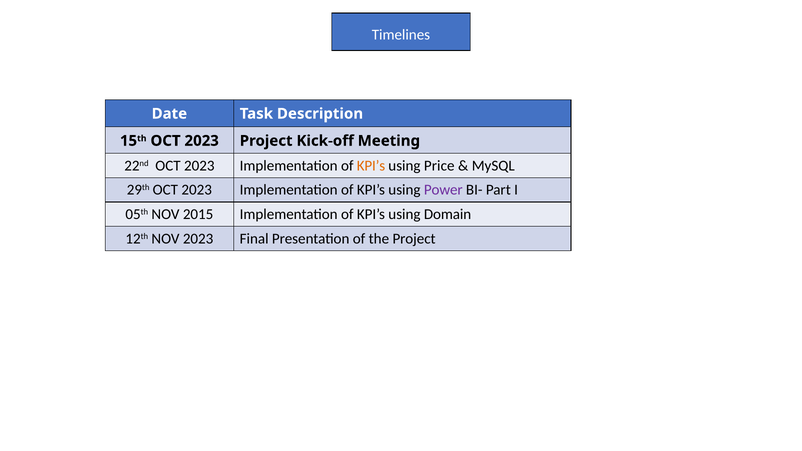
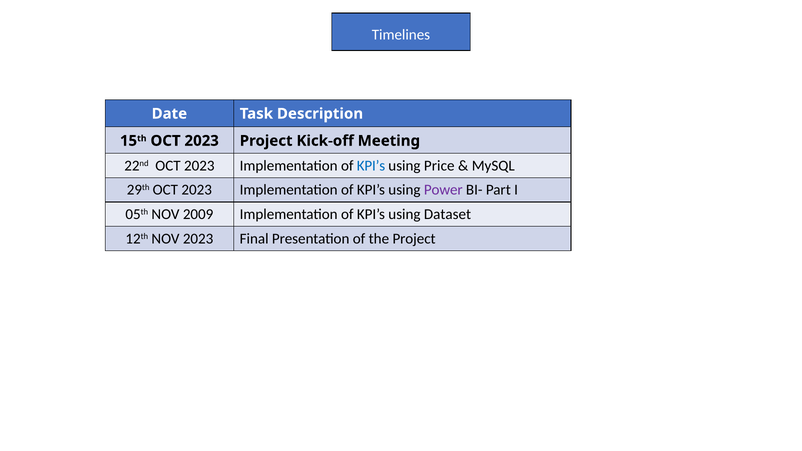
KPI’s at (371, 166) colour: orange -> blue
2015: 2015 -> 2009
Domain: Domain -> Dataset
